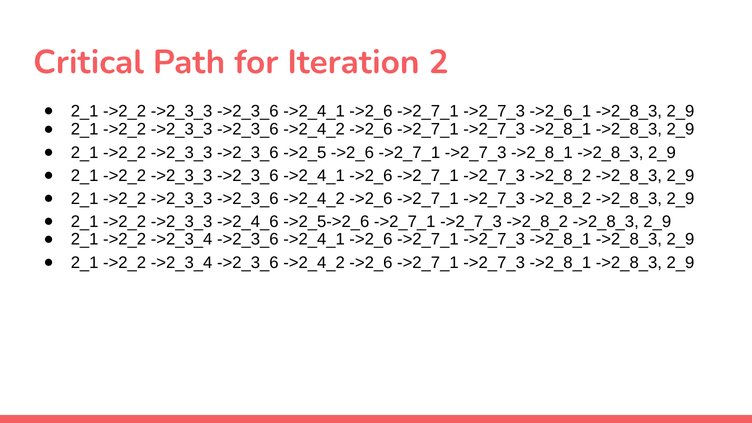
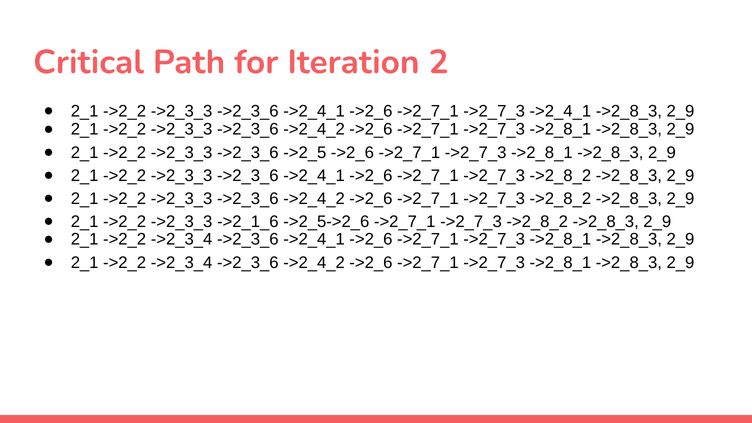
->2_7_3 ->2_6_1: ->2_6_1 -> ->2_4_1
->2_4_6: ->2_4_6 -> ->2_1_6
